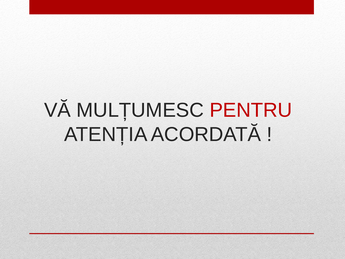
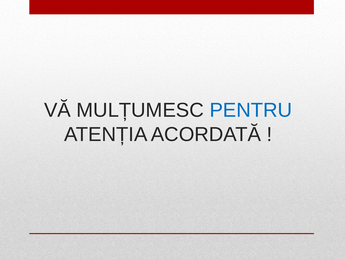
PENTRU colour: red -> blue
